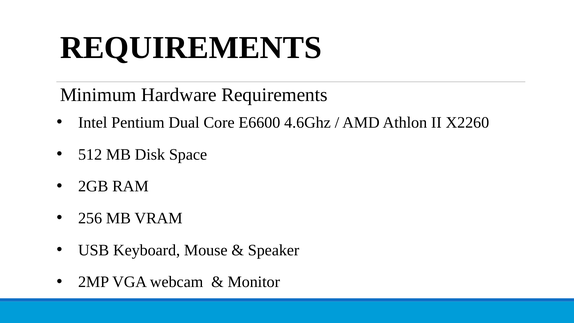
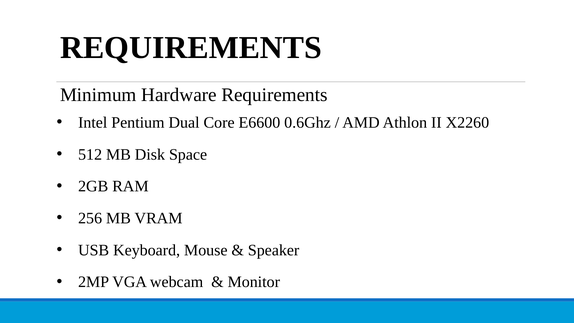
4.6Ghz: 4.6Ghz -> 0.6Ghz
